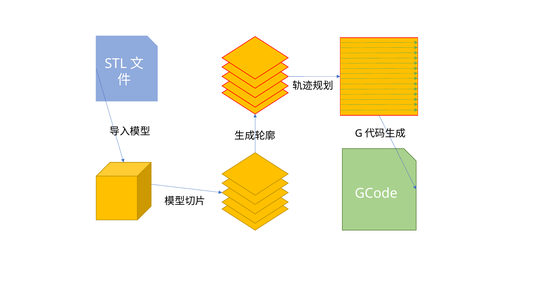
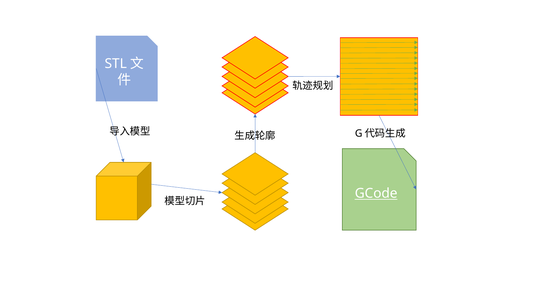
GCode underline: none -> present
